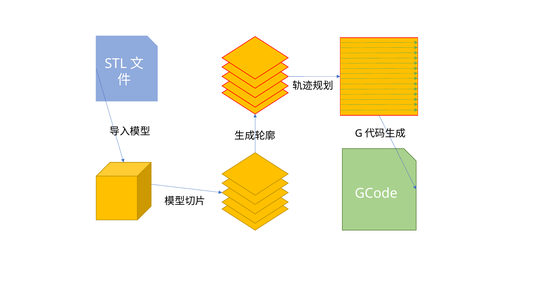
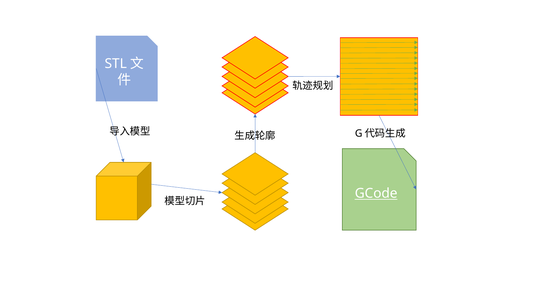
GCode underline: none -> present
